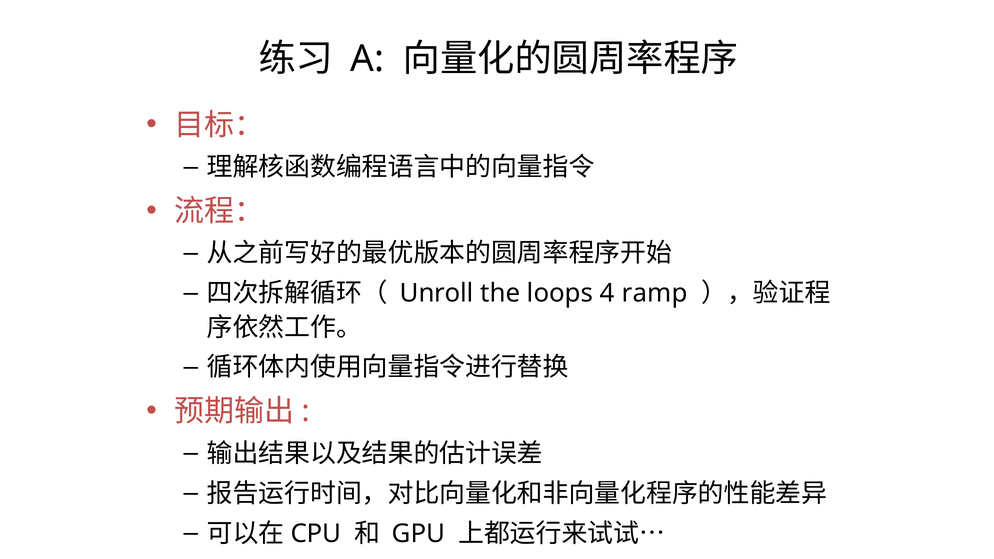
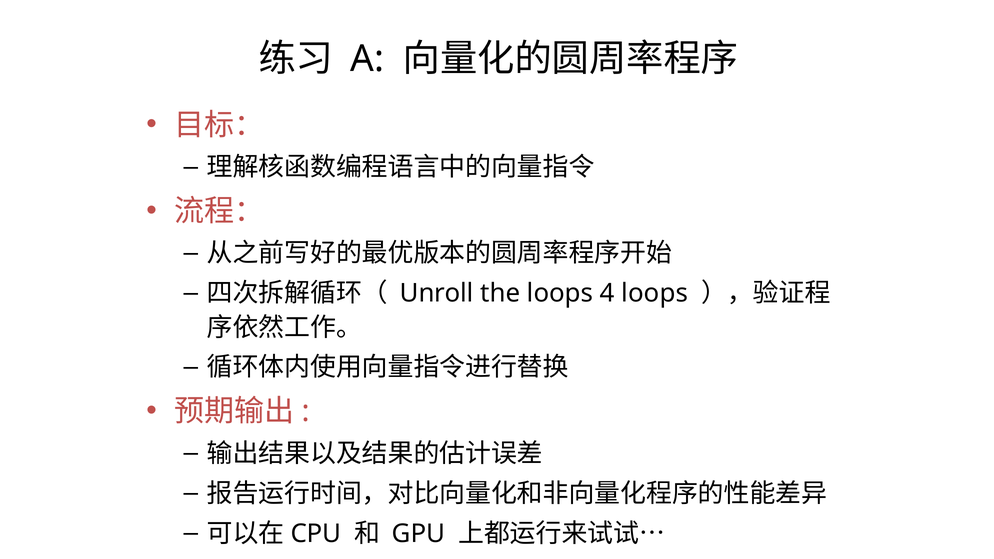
4 ramp: ramp -> loops
